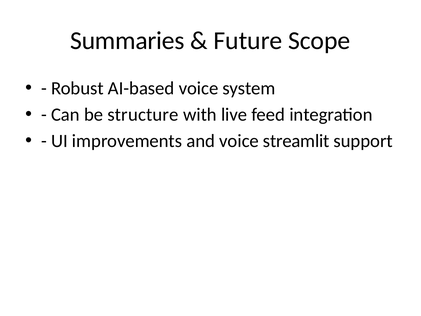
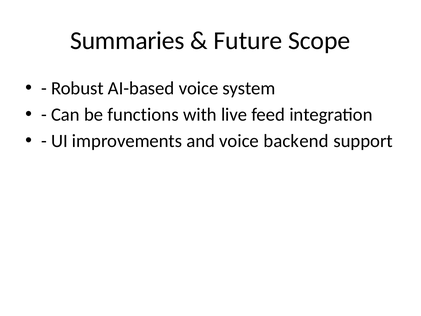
structure: structure -> functions
streamlit: streamlit -> backend
